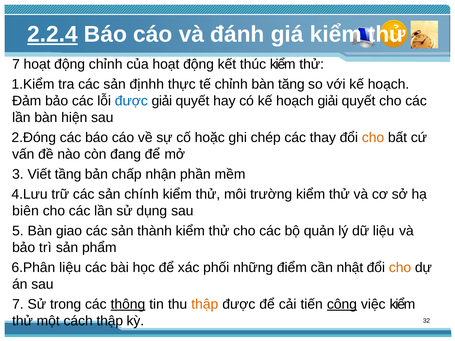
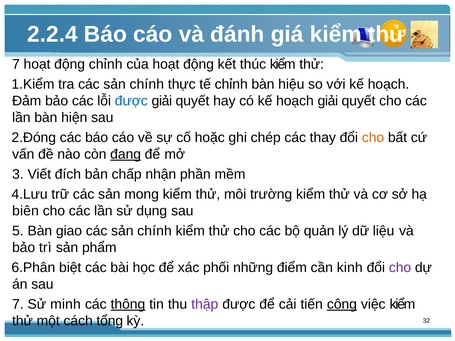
2.2.4 underline: present -> none
tra các sản địnhh: địnhh -> chính
tăng: tăng -> hiệu
đang underline: none -> present
tầng: tầng -> đích
chính: chính -> mong
giao các sản thành: thành -> chính
liệu at (70, 268): liệu -> biệt
nhật: nhật -> kinh
cho at (400, 268) colour: orange -> purple
trong: trong -> minh
thập at (205, 304) colour: orange -> purple
cách thập: thập -> tổng
